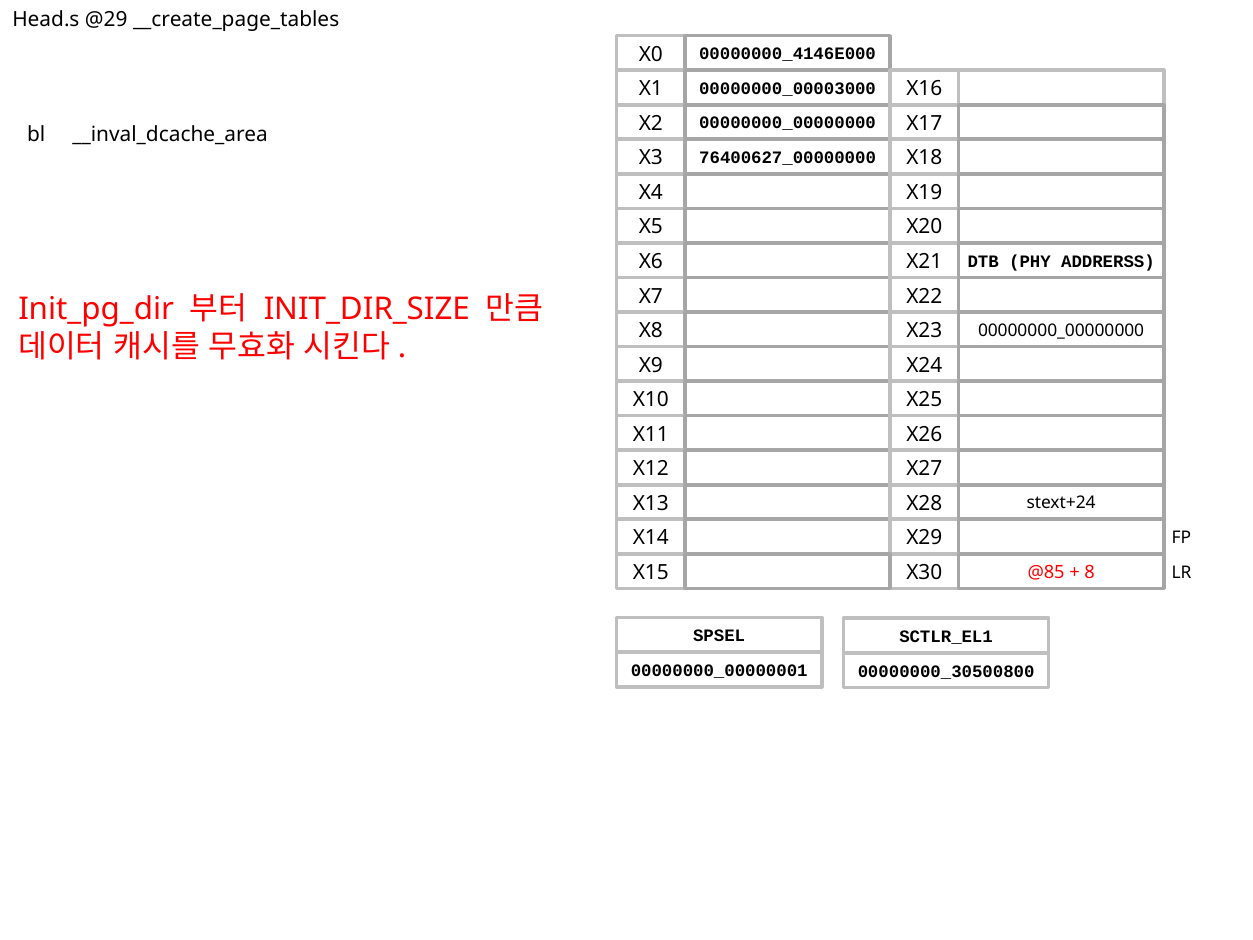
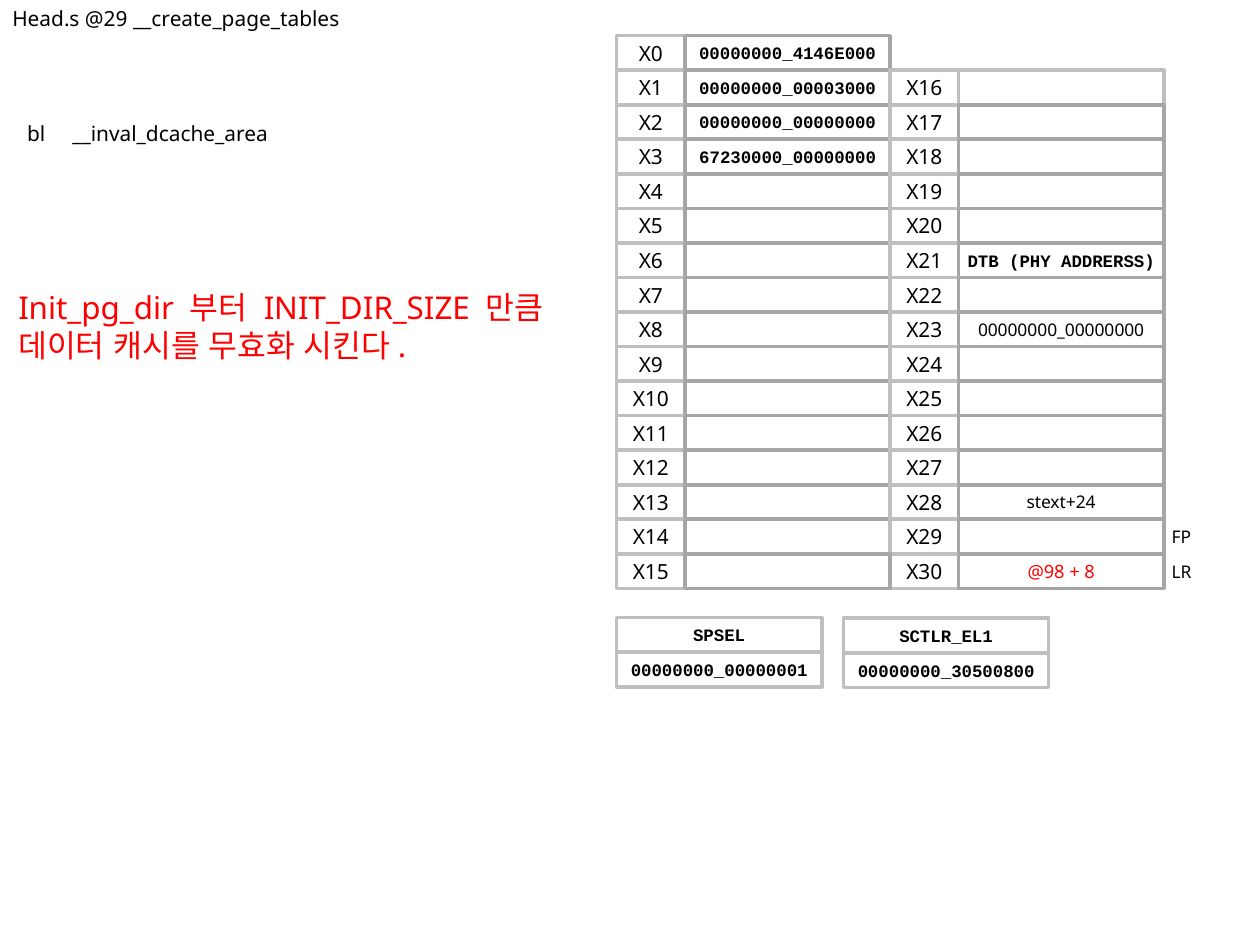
76400627_00000000: 76400627_00000000 -> 67230000_00000000
@85: @85 -> @98
